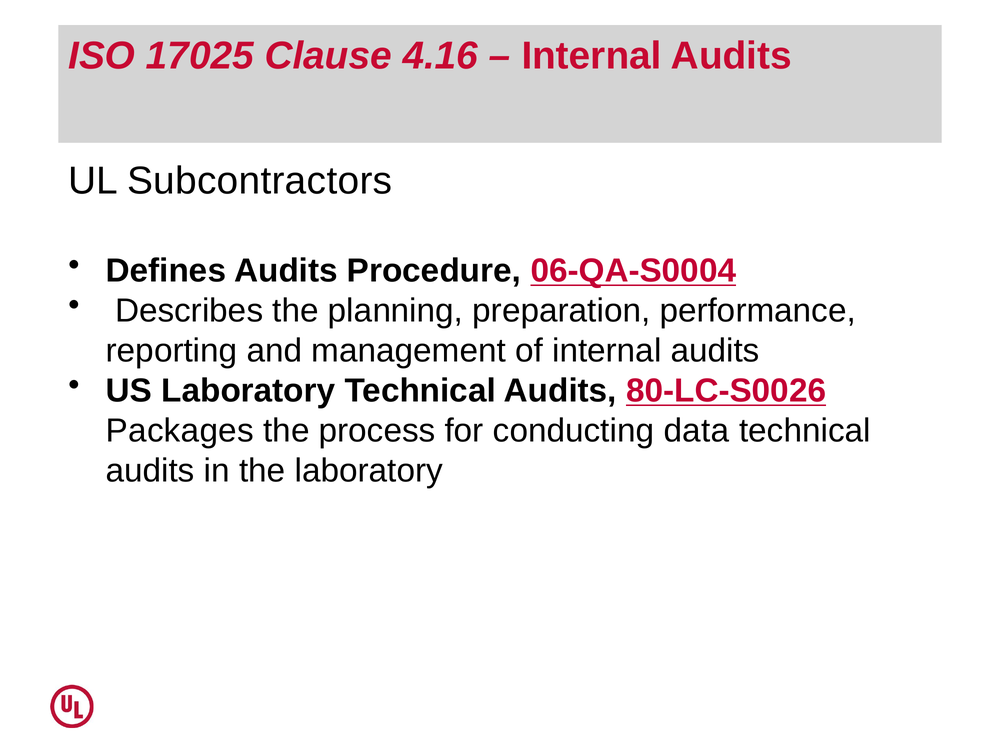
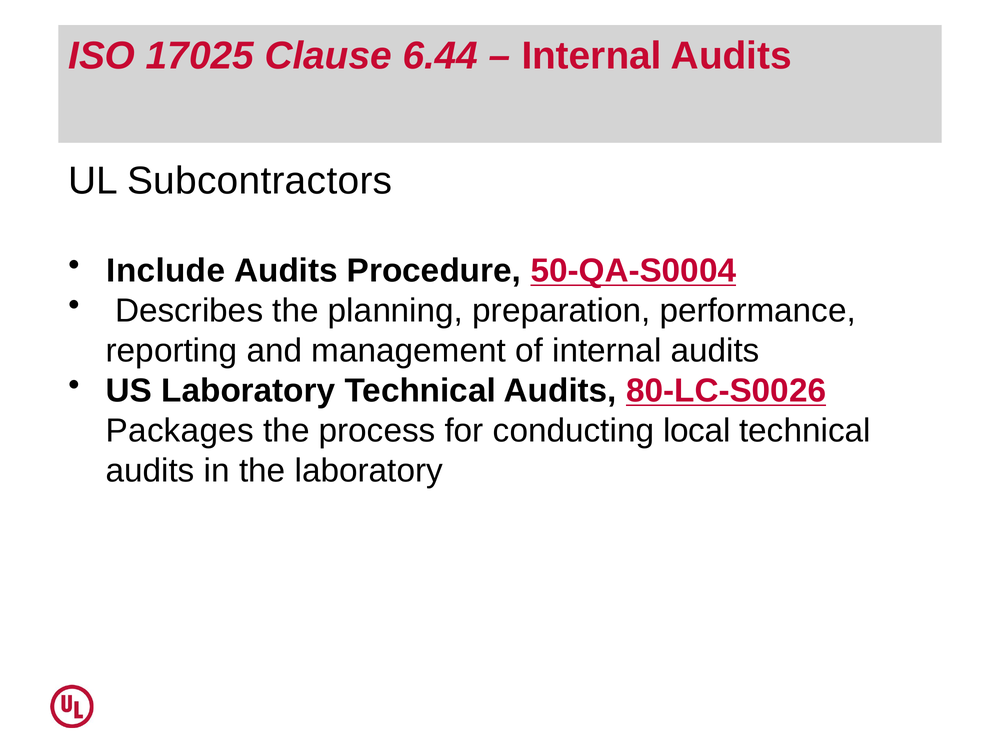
4.16: 4.16 -> 6.44
Defines: Defines -> Include
06-QA-S0004: 06-QA-S0004 -> 50-QA-S0004
data: data -> local
